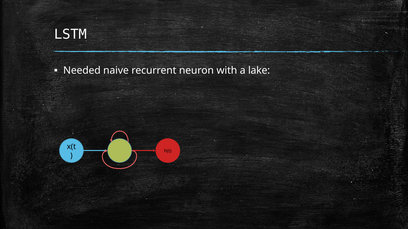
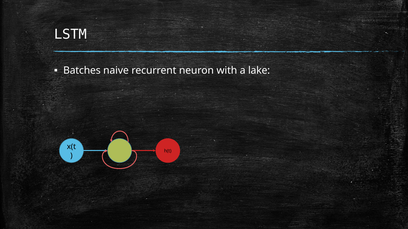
Needed: Needed -> Batches
